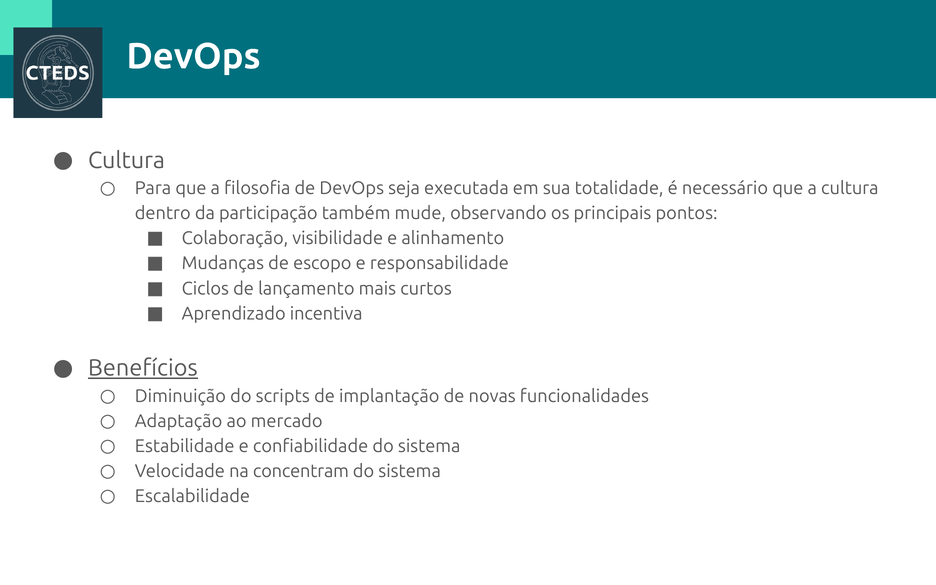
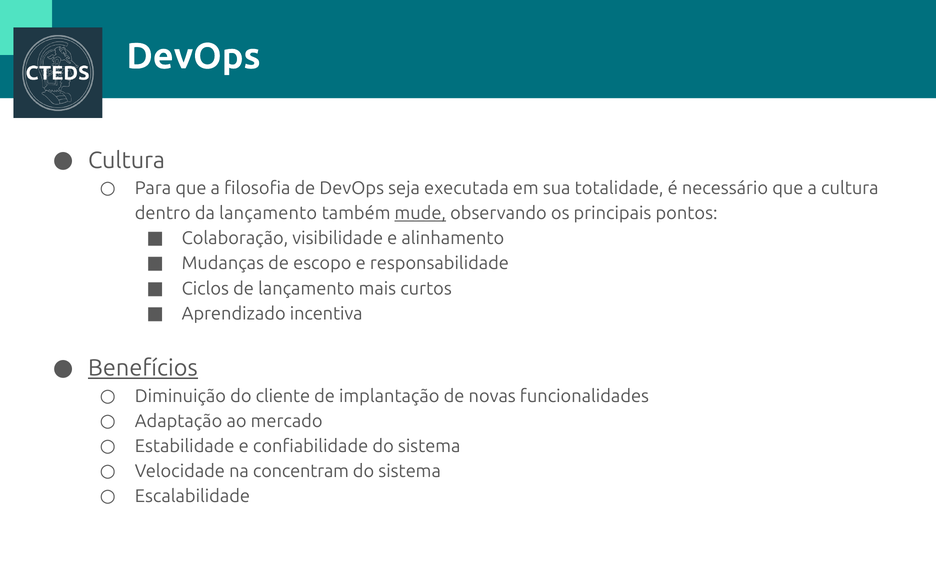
da participação: participação -> lançamento
mude underline: none -> present
scripts: scripts -> cliente
